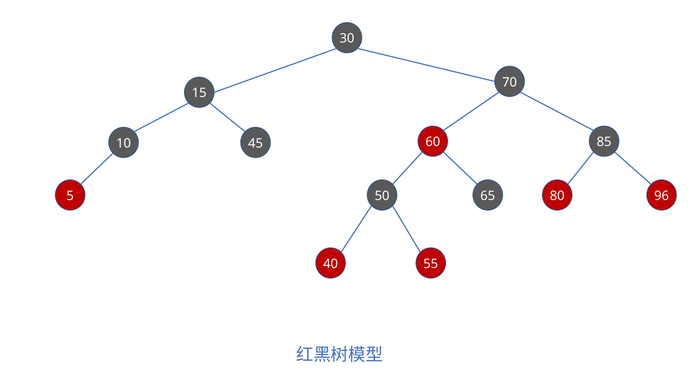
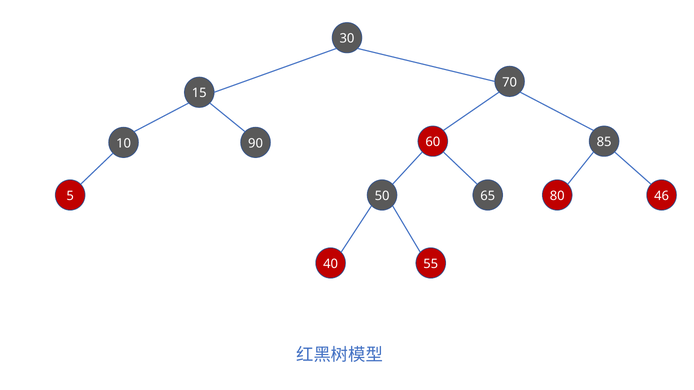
45: 45 -> 90
96: 96 -> 46
